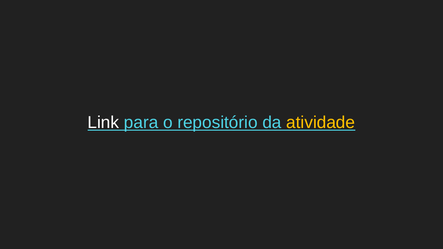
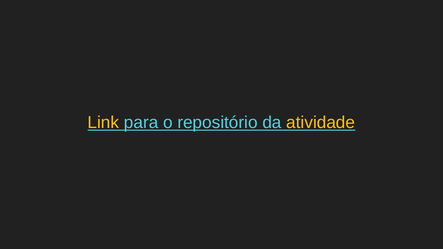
Link colour: white -> yellow
